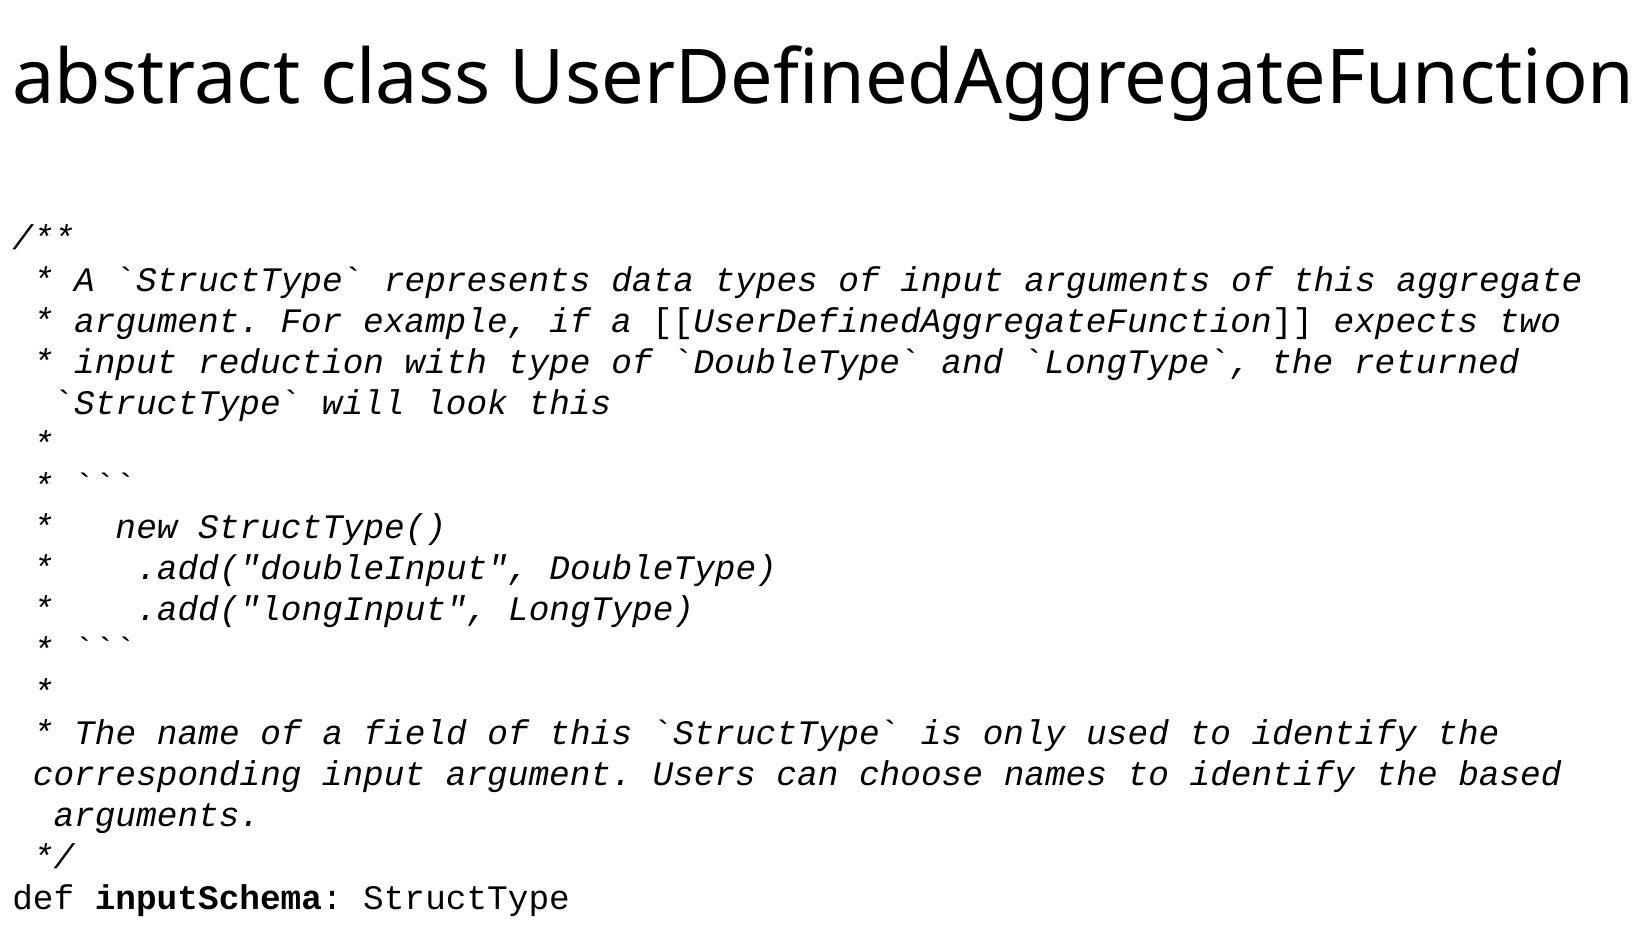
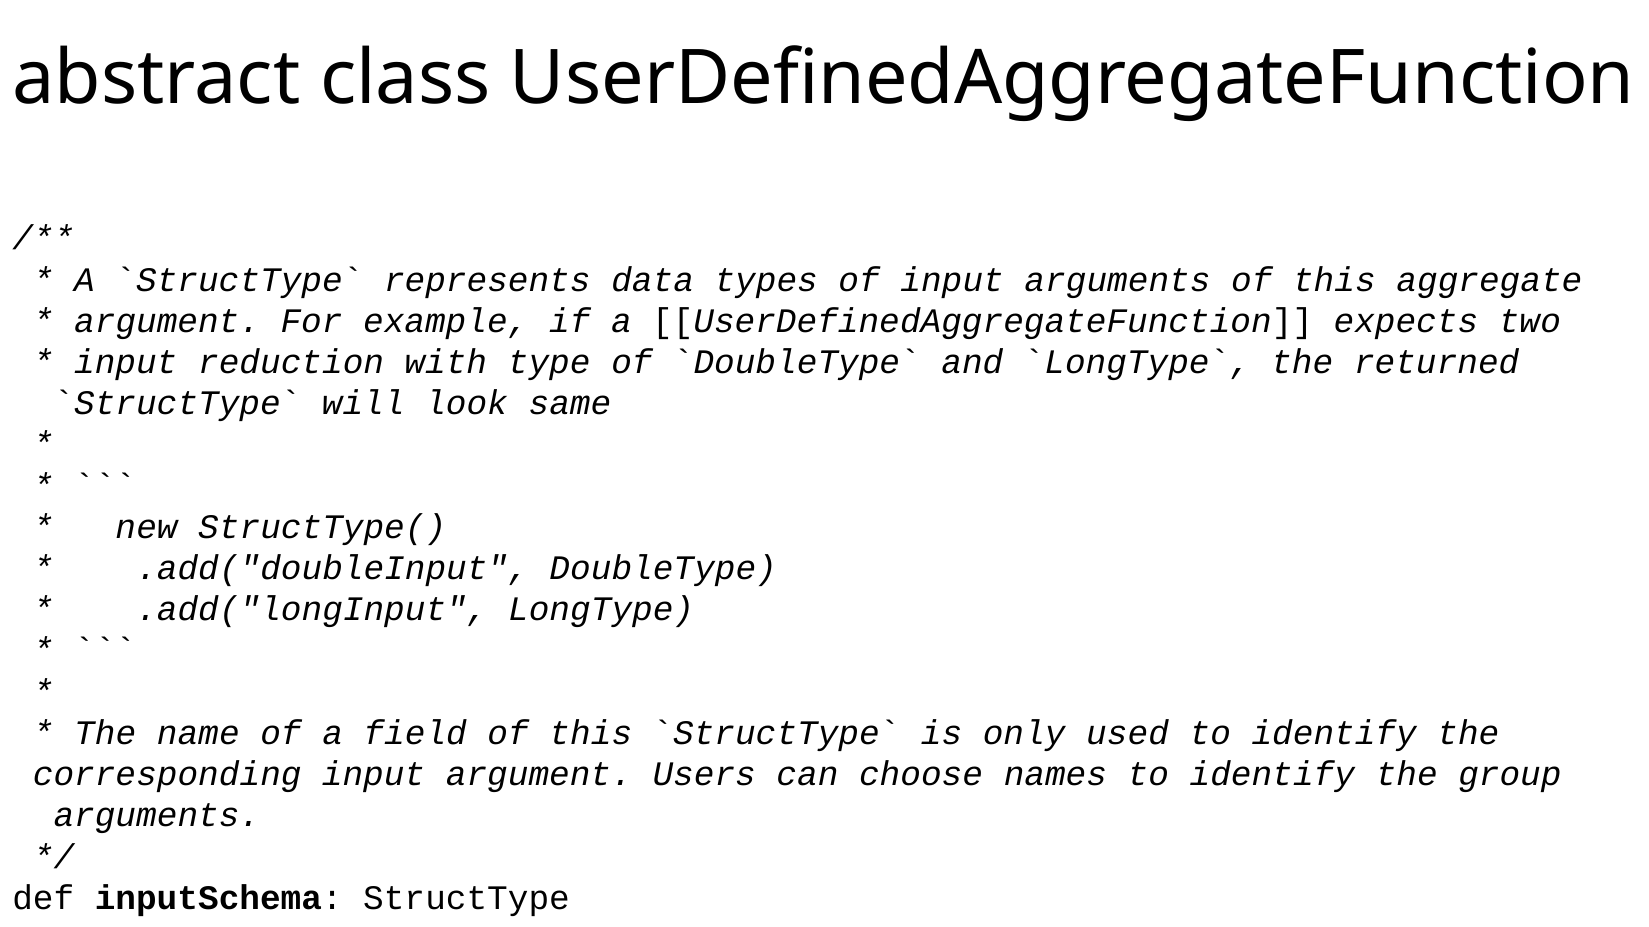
look this: this -> same
based: based -> group
